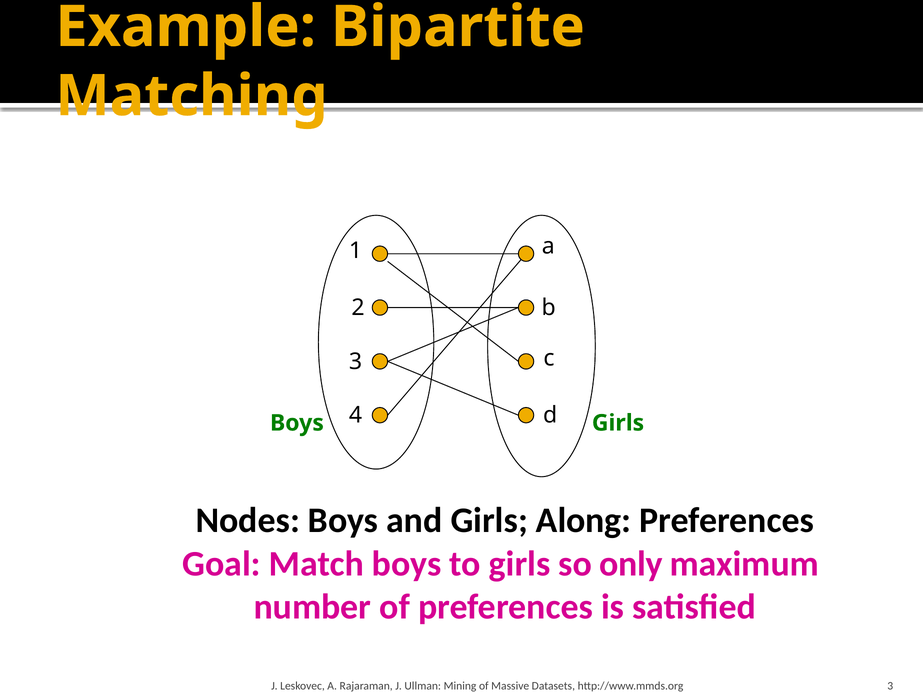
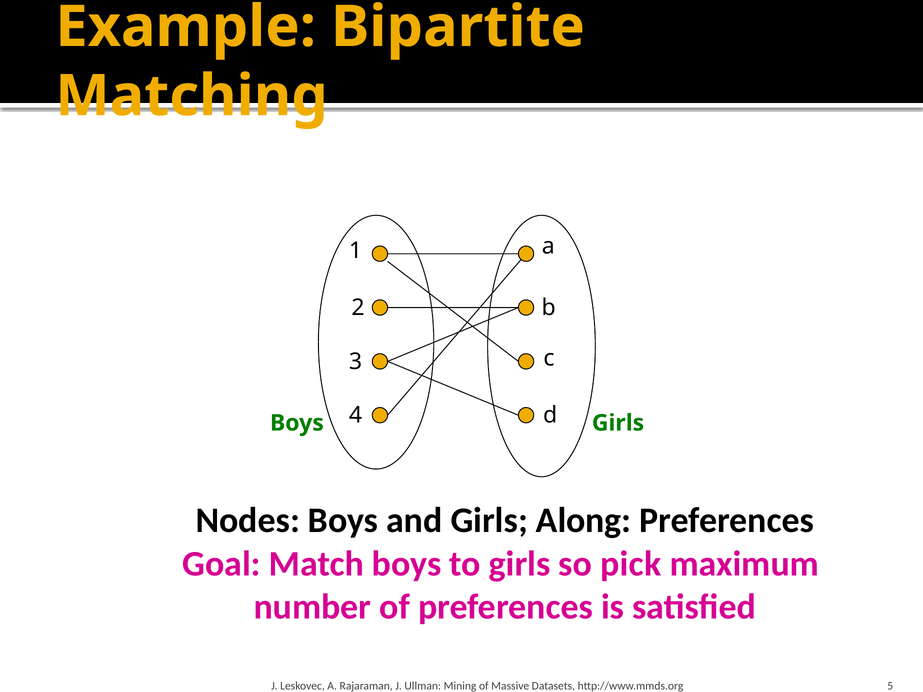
only: only -> pick
http://www.mmds.org 3: 3 -> 5
